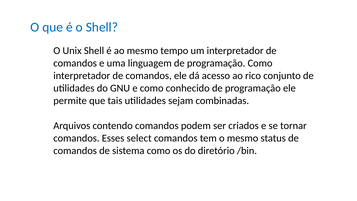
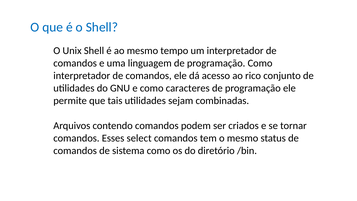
conhecido: conhecido -> caracteres
